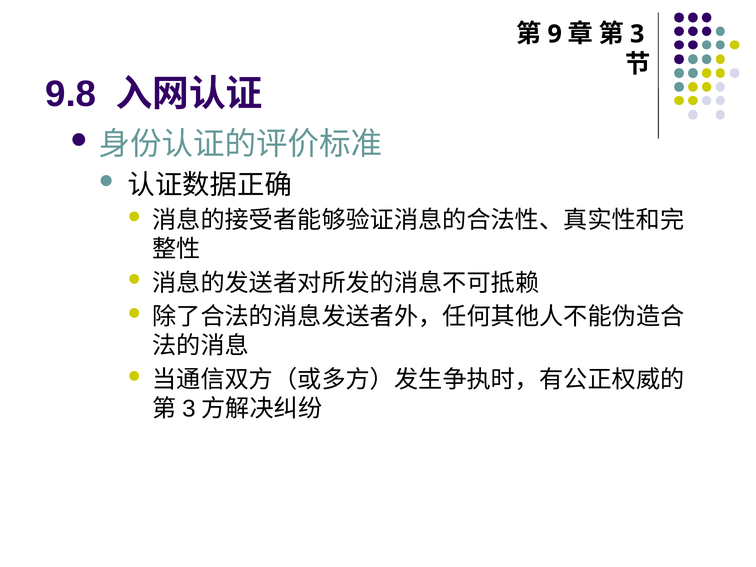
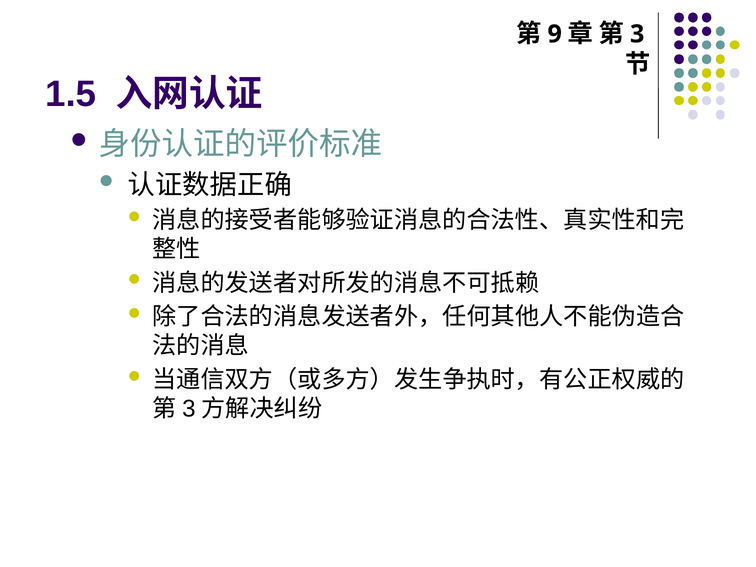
9.8: 9.8 -> 1.5
